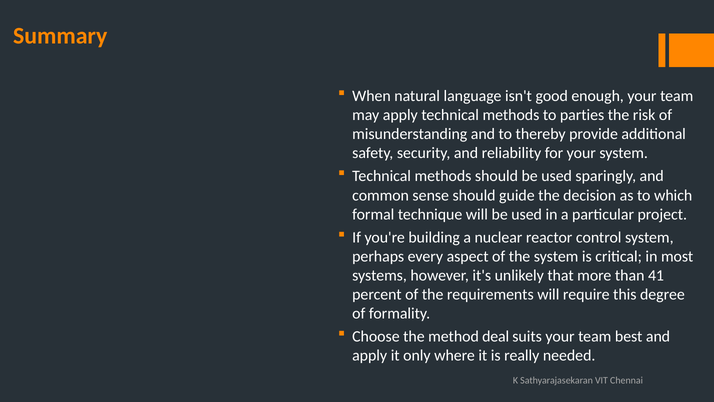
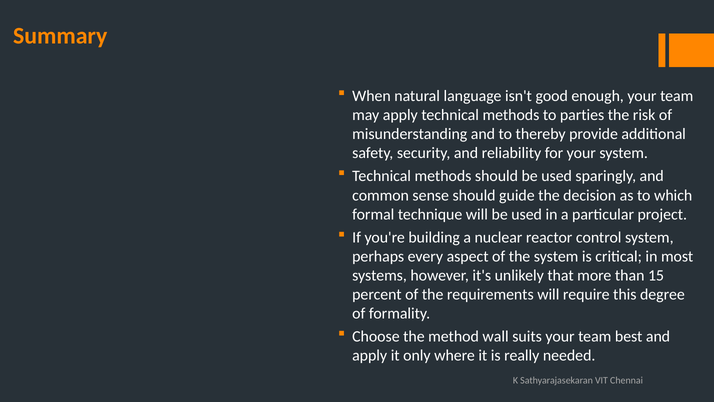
41: 41 -> 15
deal: deal -> wall
